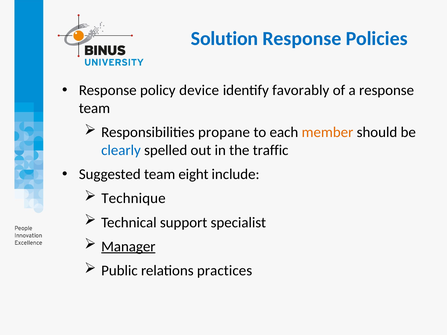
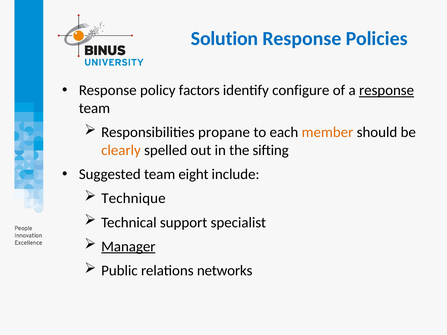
device: device -> factors
favorably: favorably -> configure
response at (387, 90) underline: none -> present
clearly colour: blue -> orange
traffic: traffic -> sifting
practices: practices -> networks
